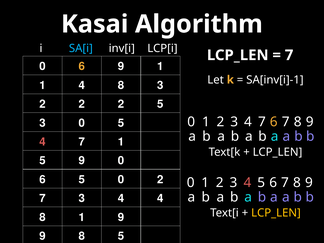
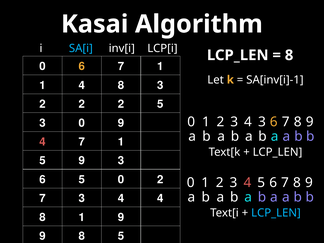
7 at (289, 55): 7 -> 8
0 6 9: 9 -> 7
3 4 7: 7 -> 3
0 5: 5 -> 9
9 0: 0 -> 3
LCP_LEN at (276, 213) colour: yellow -> light blue
